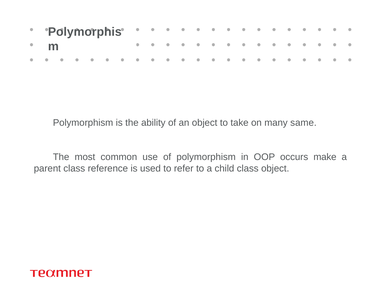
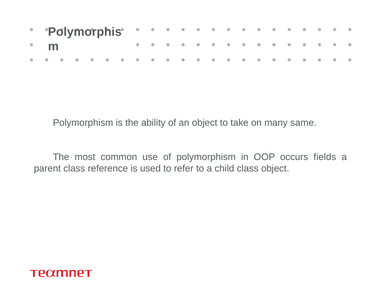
make: make -> fields
